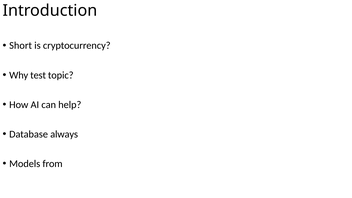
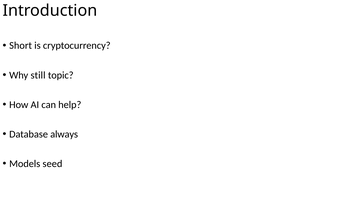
test: test -> still
from: from -> seed
